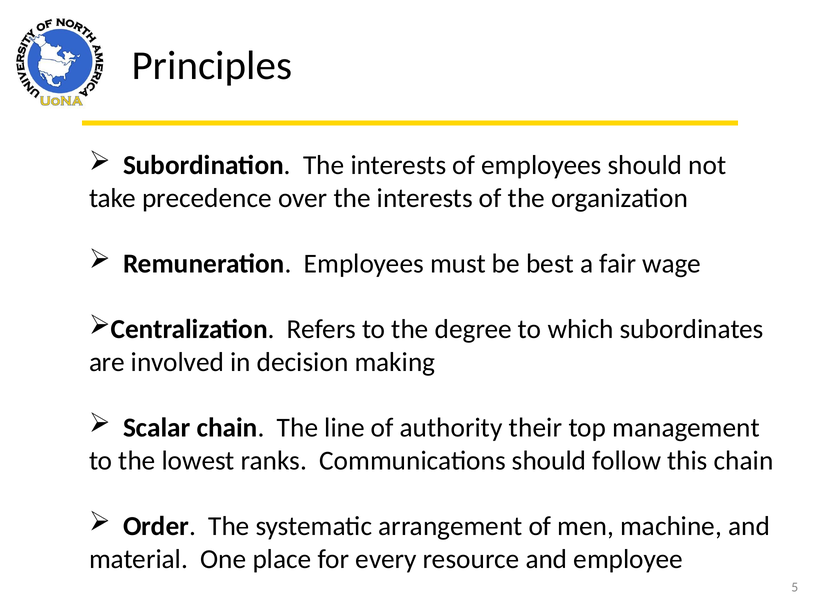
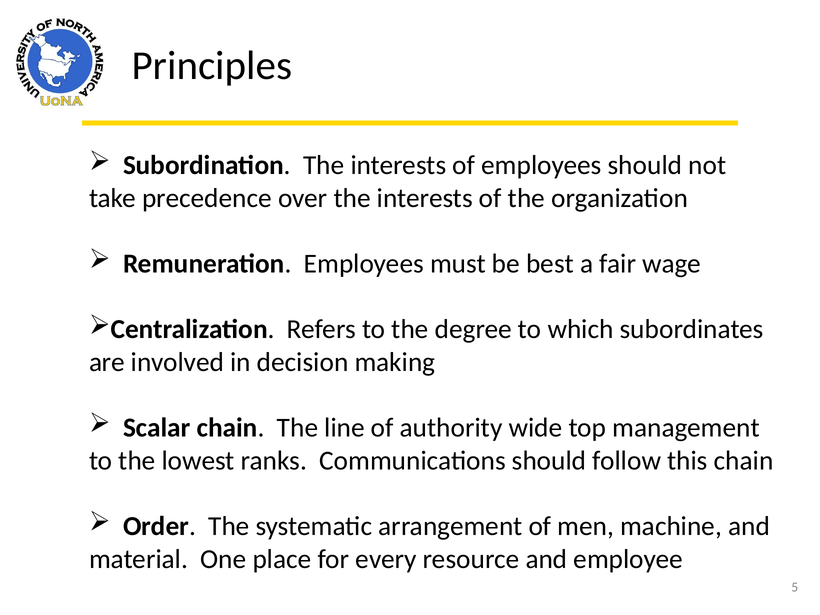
their: their -> wide
